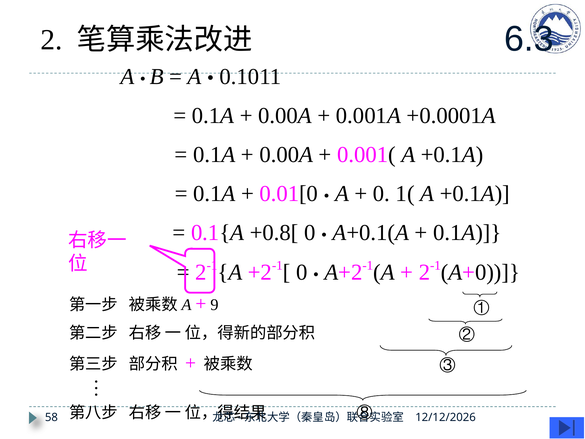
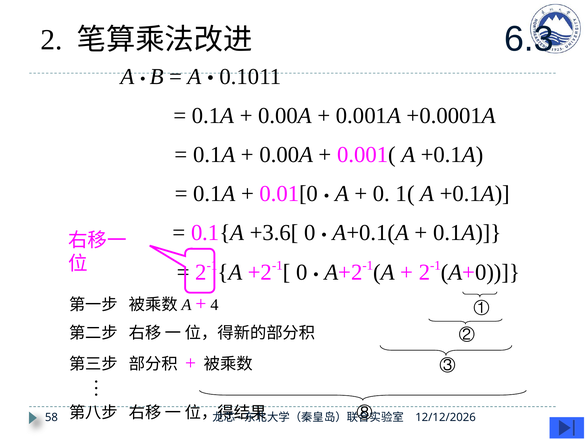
+0.8[: +0.8[ -> +3.6[
9: 9 -> 4
